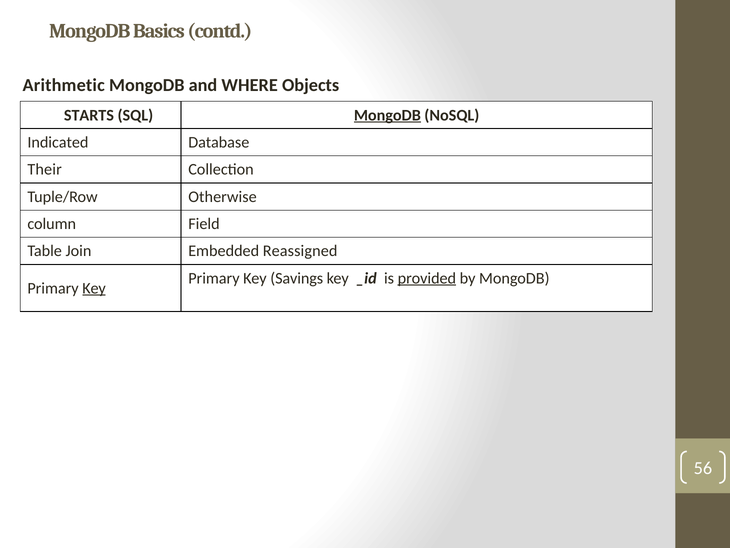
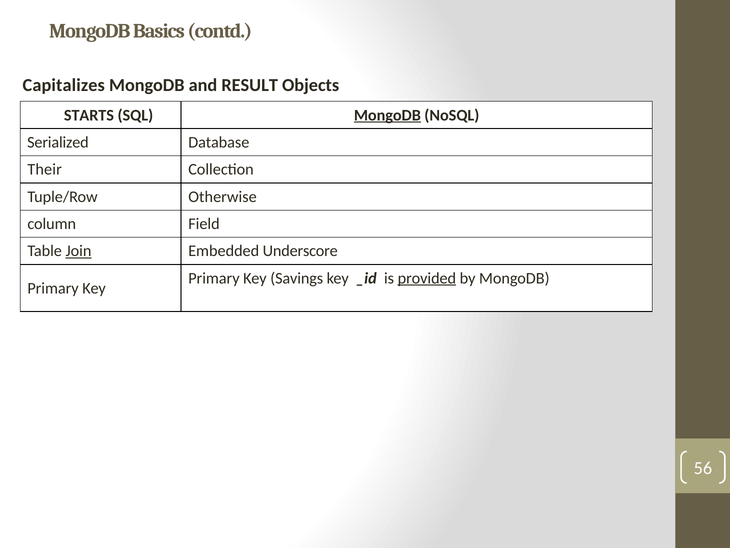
Arithmetic: Arithmetic -> Capitalizes
WHERE: WHERE -> RESULT
Indicated: Indicated -> Serialized
Join underline: none -> present
Reassigned: Reassigned -> Underscore
Key at (94, 288) underline: present -> none
